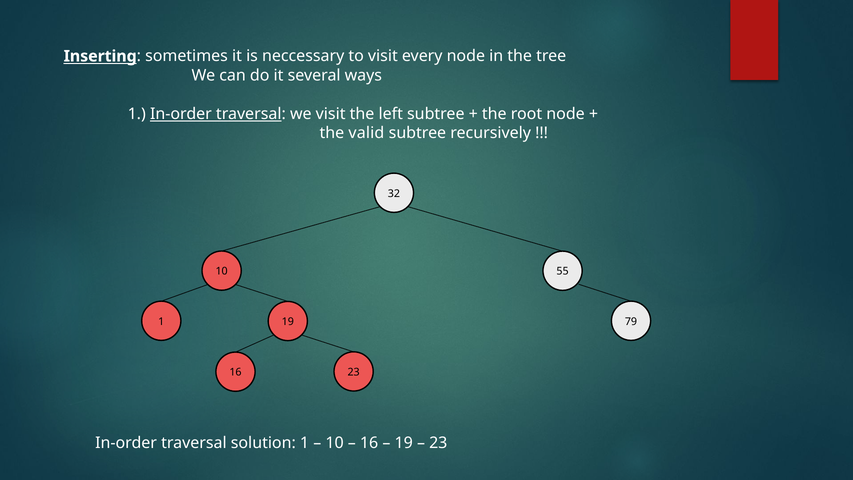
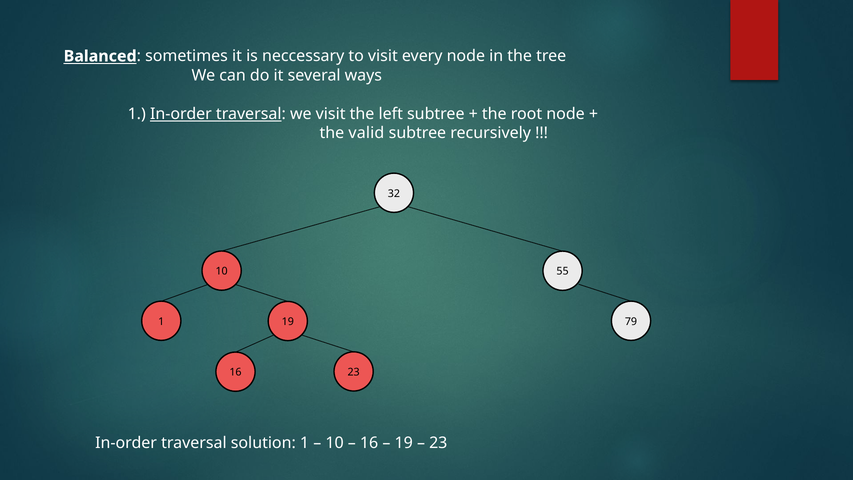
Inserting: Inserting -> Balanced
